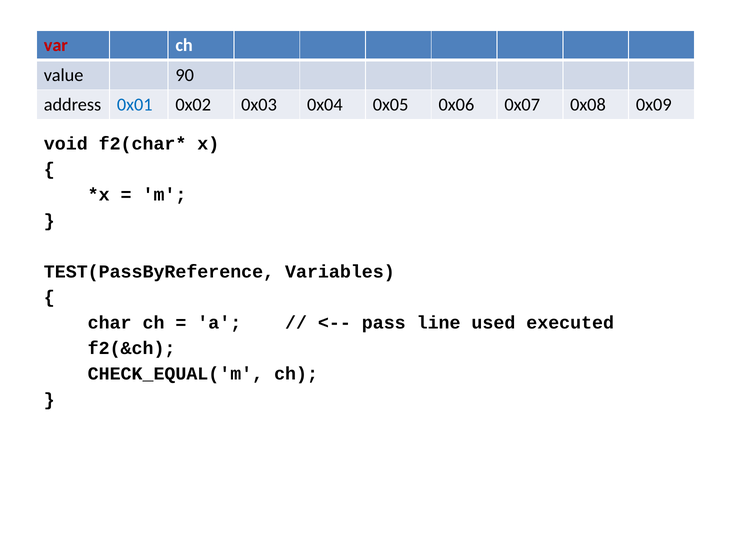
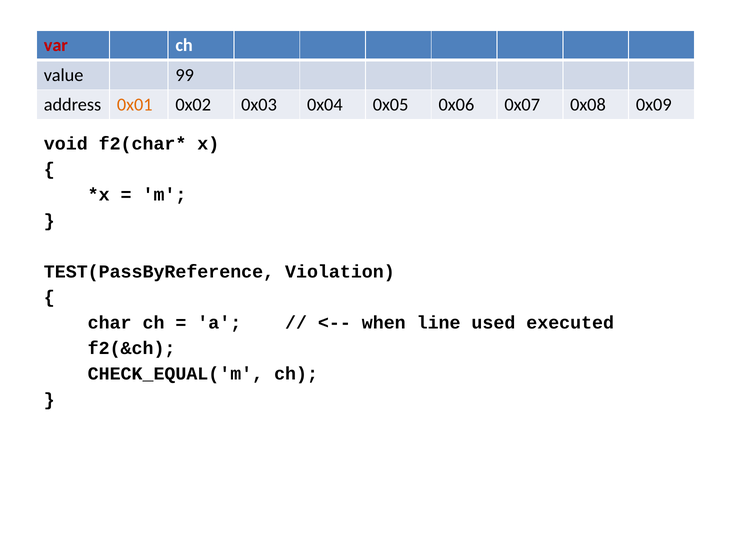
90: 90 -> 99
0x01 colour: blue -> orange
Variables: Variables -> Violation
pass: pass -> when
